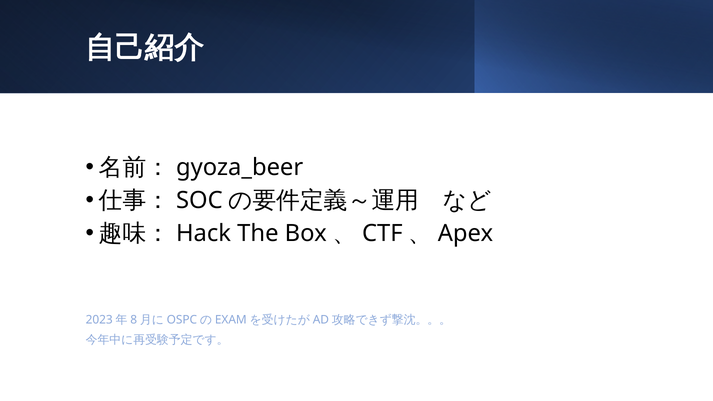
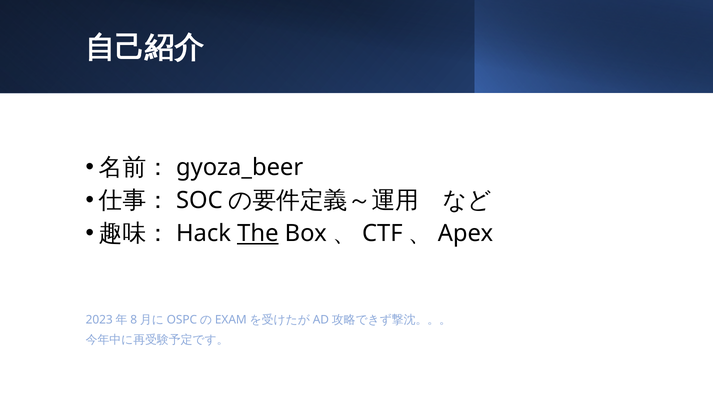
The underline: none -> present
